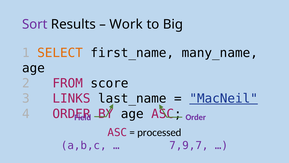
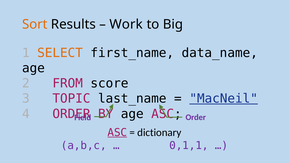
Sort colour: purple -> orange
many_name: many_name -> data_name
LINKS: LINKS -> TOPIC
ASC at (117, 132) underline: none -> present
processed: processed -> dictionary
7,9,7: 7,9,7 -> 0,1,1
